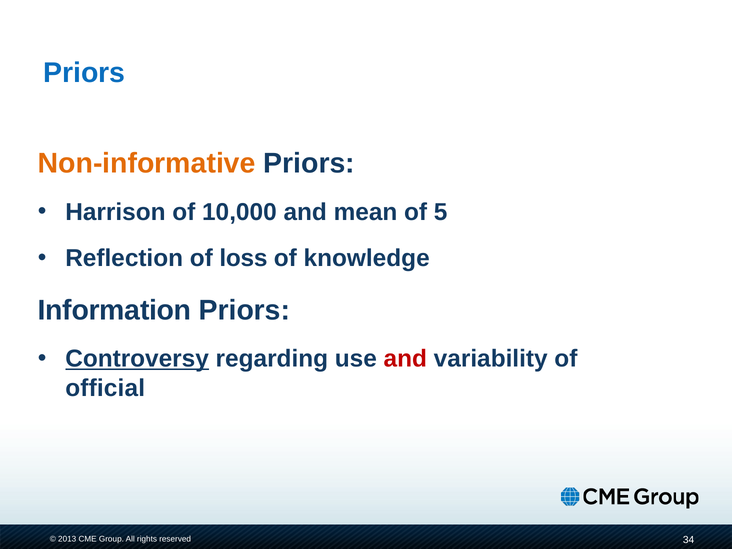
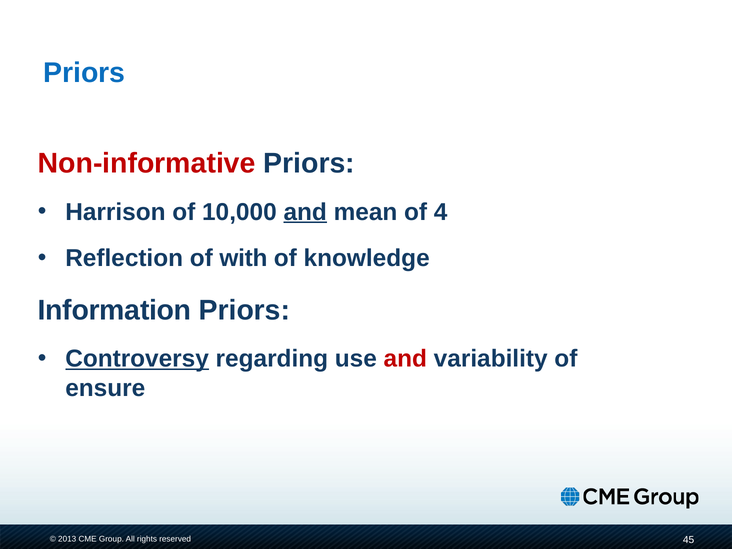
Non-informative colour: orange -> red
and at (305, 212) underline: none -> present
5: 5 -> 4
loss: loss -> with
official: official -> ensure
34: 34 -> 45
